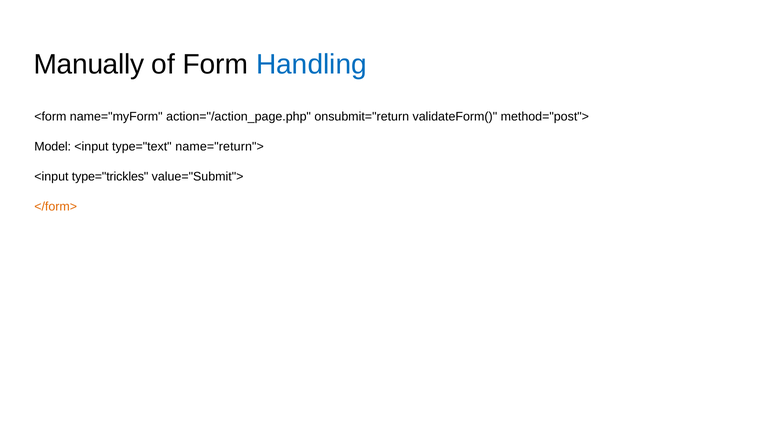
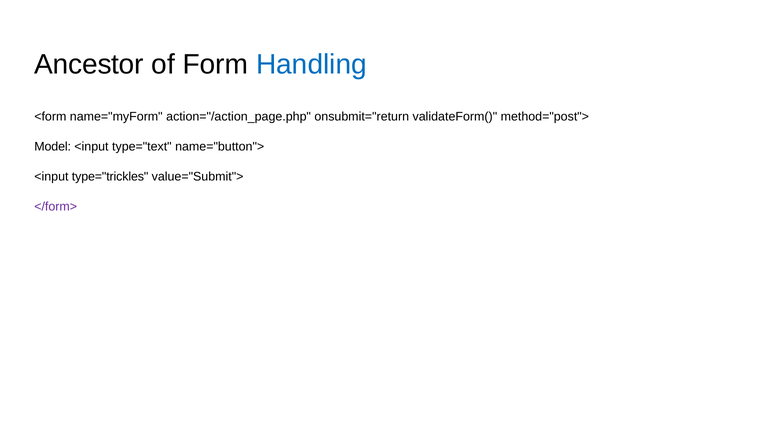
Manually: Manually -> Ancestor
name="return">: name="return"> -> name="button">
</form> colour: orange -> purple
